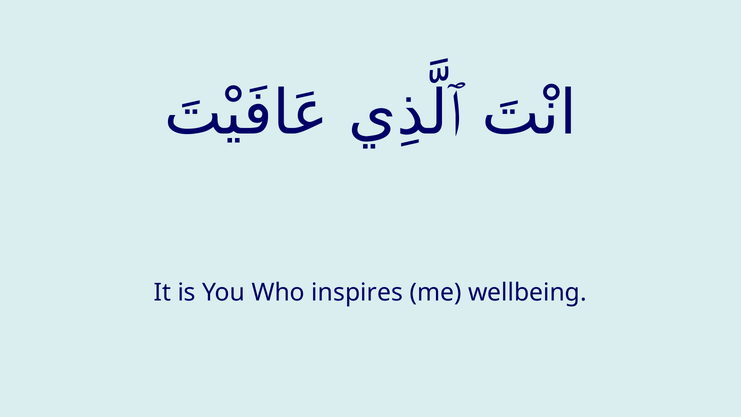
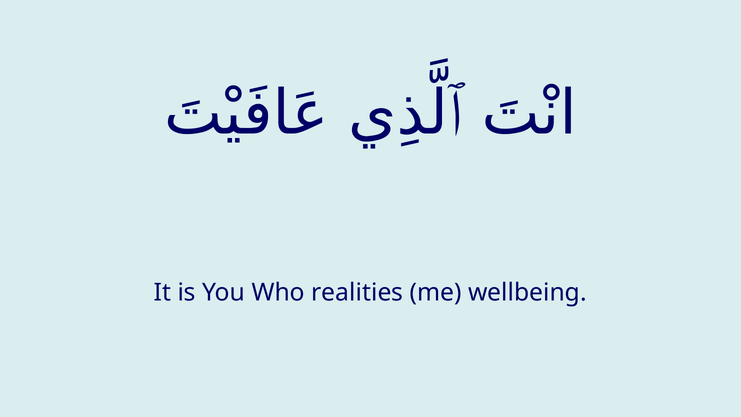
inspires: inspires -> realities
